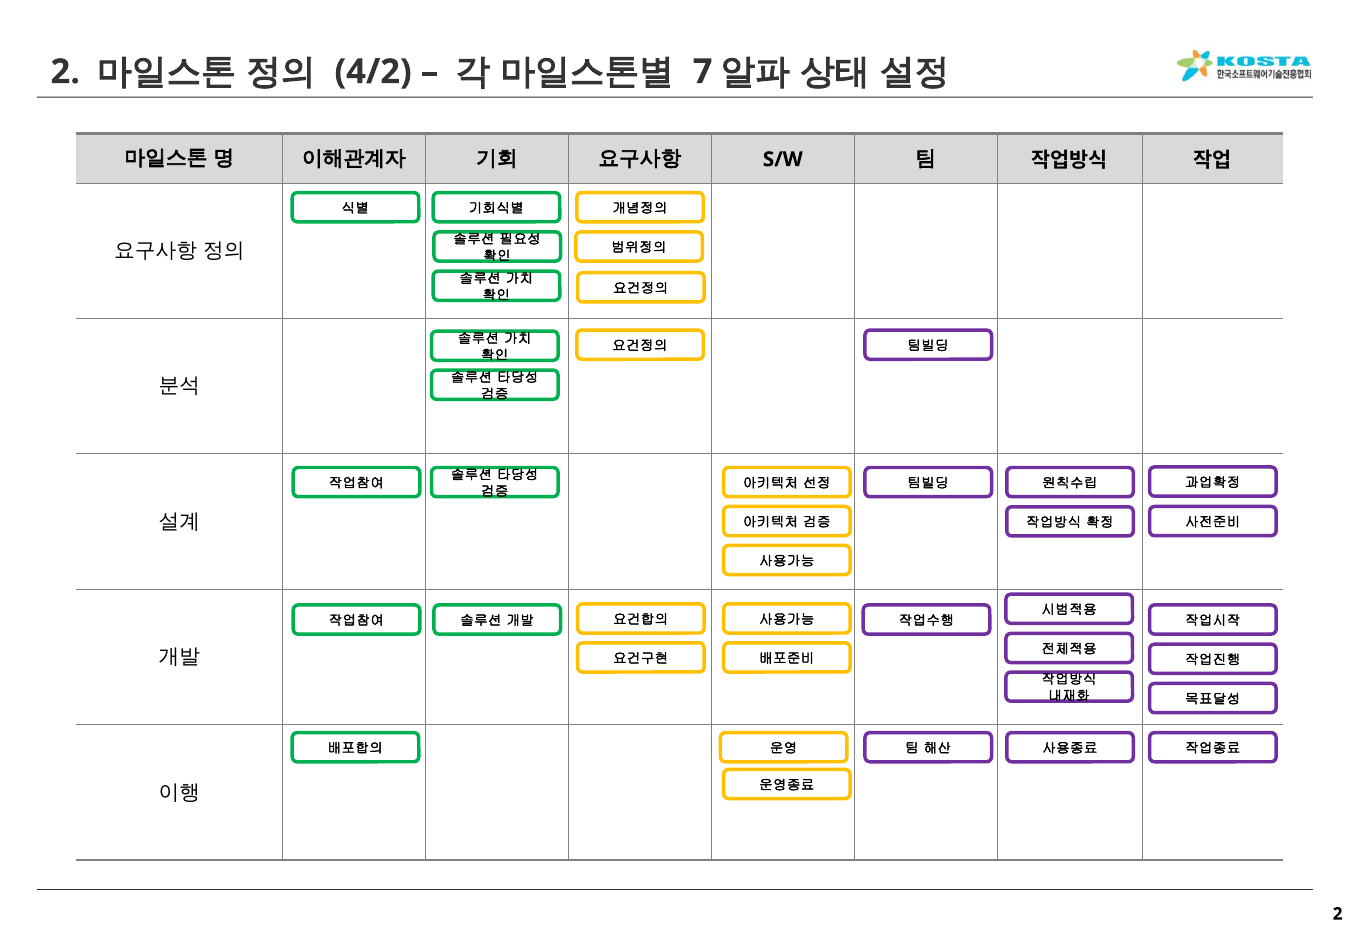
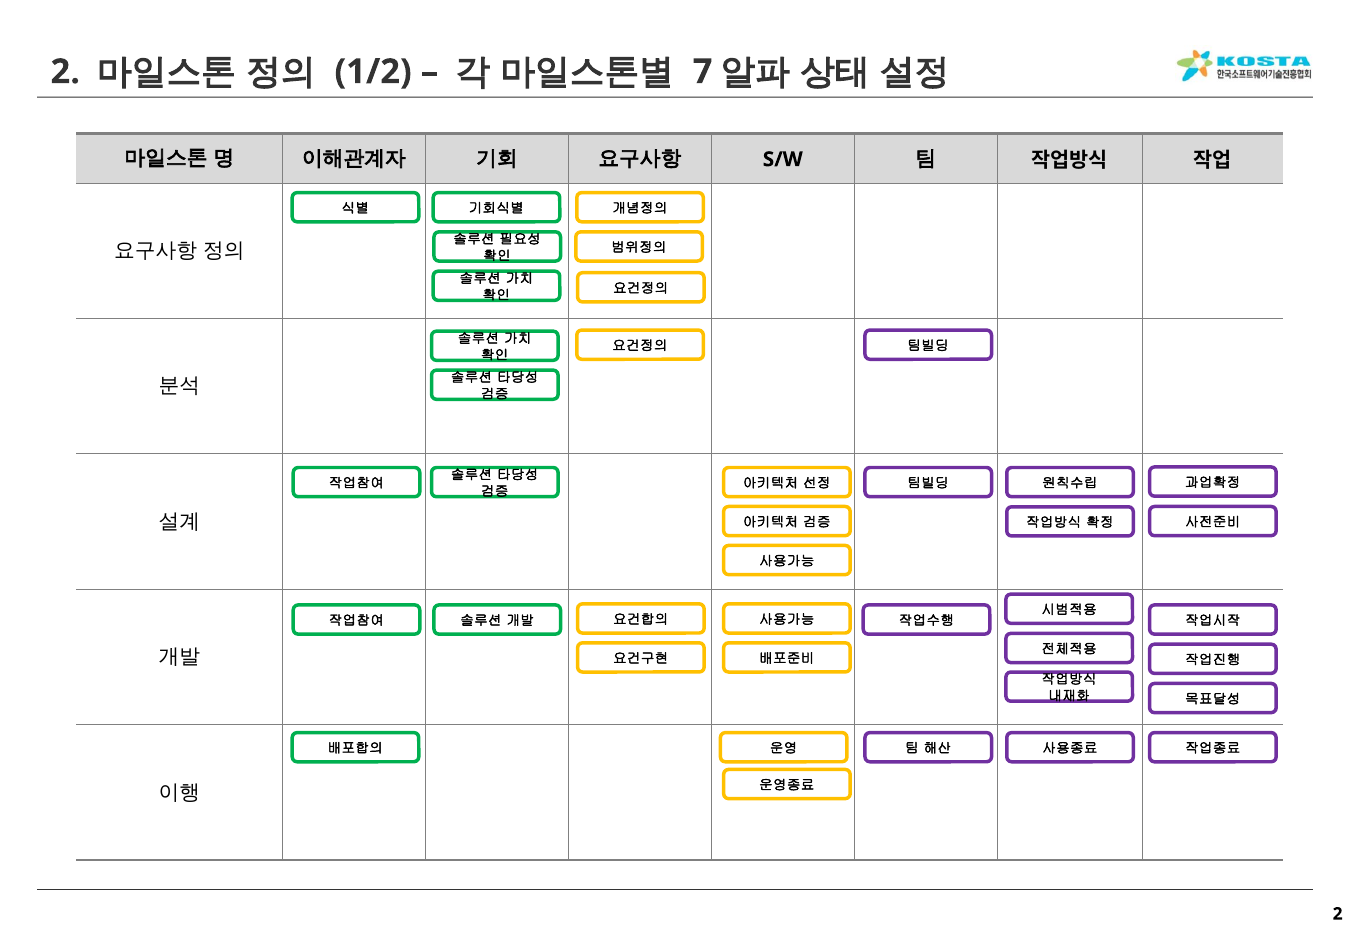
4/2: 4/2 -> 1/2
